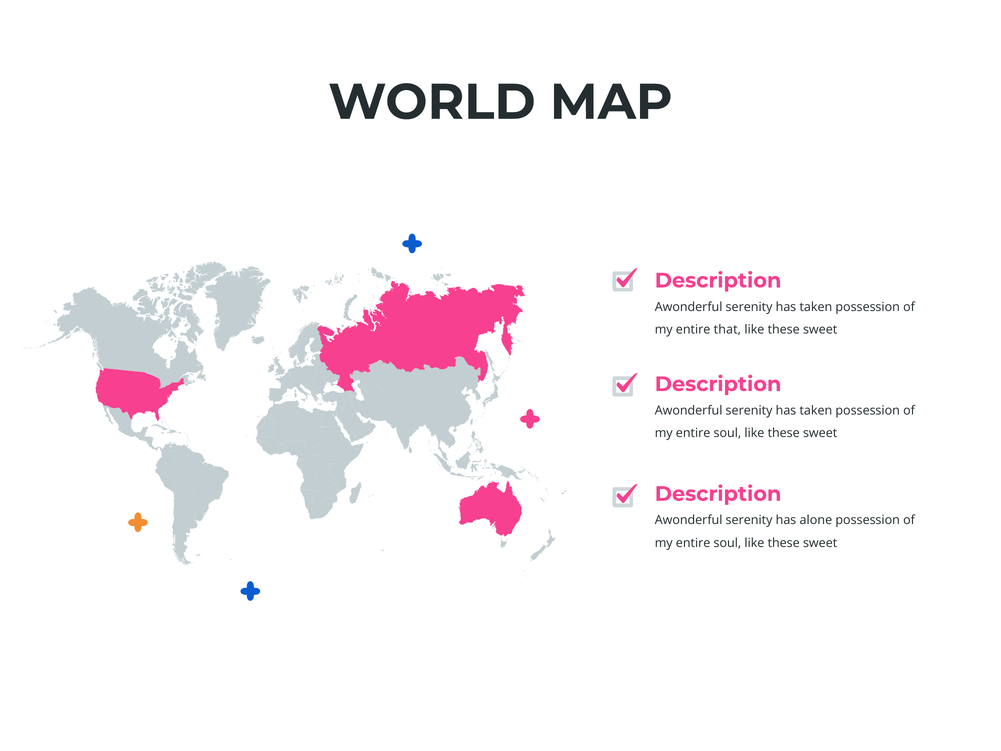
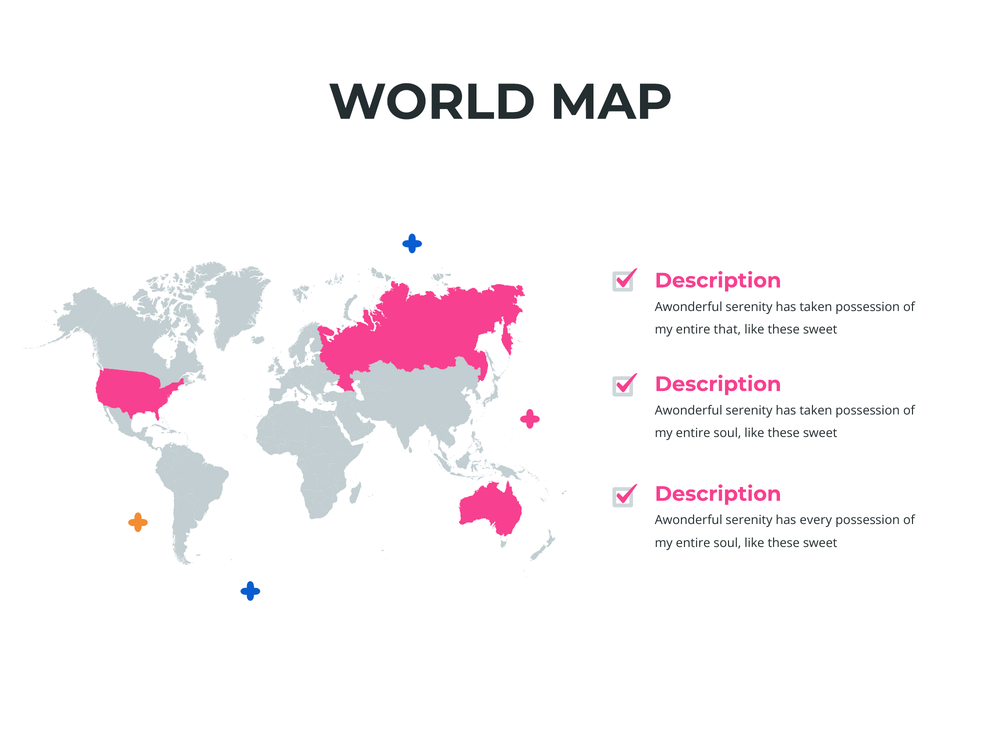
alone: alone -> every
